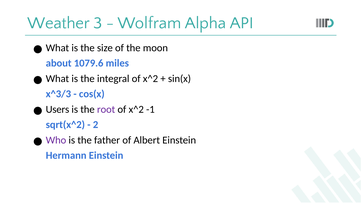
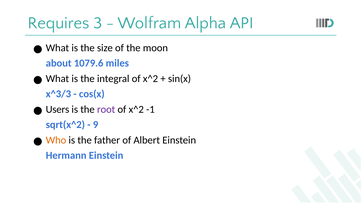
Weather: Weather -> Requires
2: 2 -> 9
Who colour: purple -> orange
